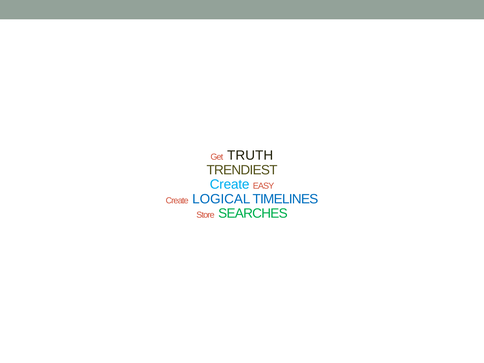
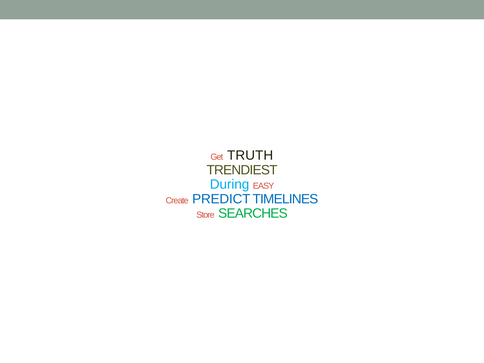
Create at (230, 184): Create -> During
LOGICAL: LOGICAL -> PREDICT
